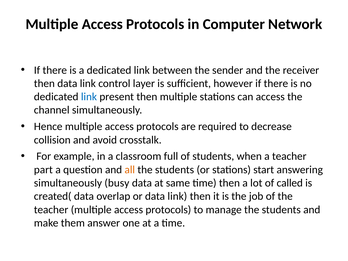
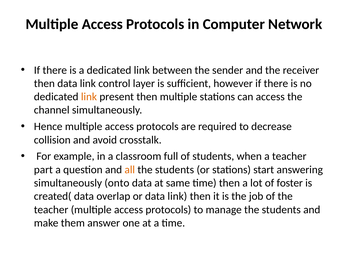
link at (89, 97) colour: blue -> orange
busy: busy -> onto
called: called -> foster
